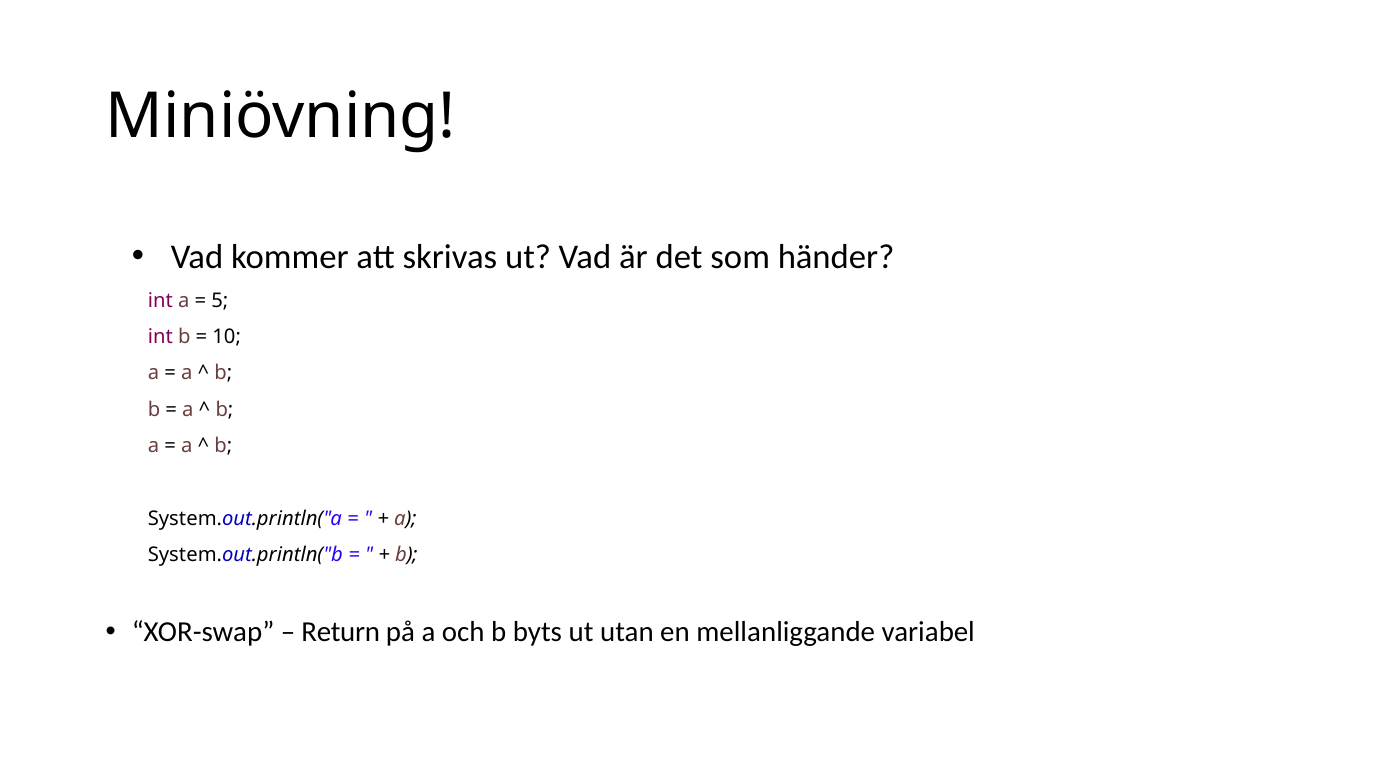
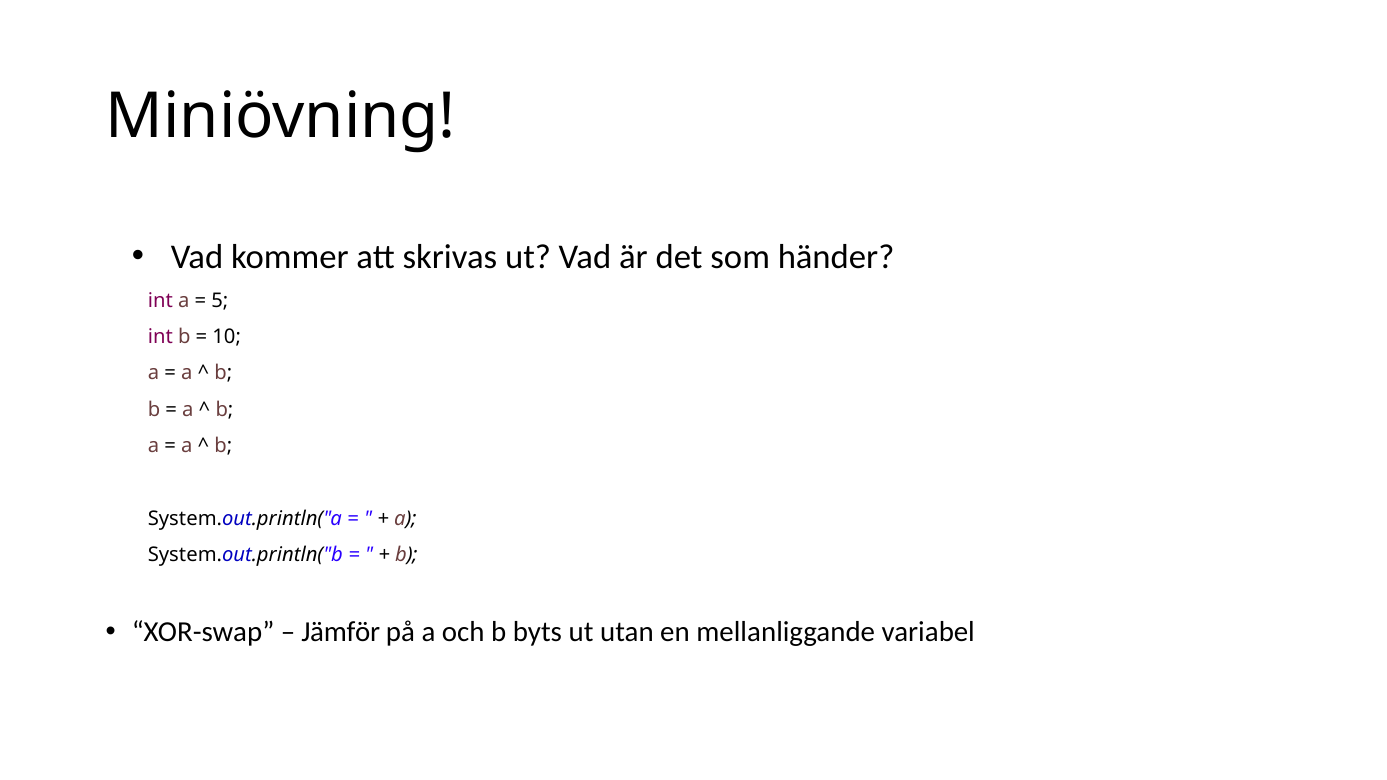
Return: Return -> Jämför
